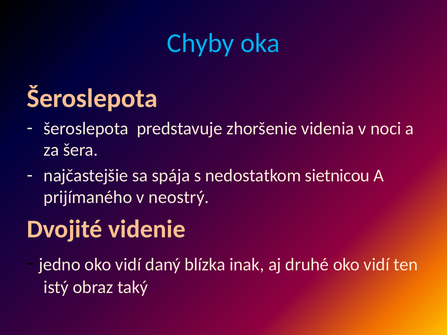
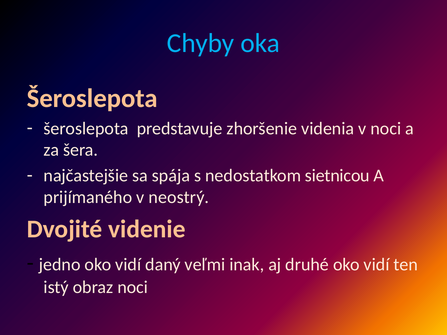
blízka: blízka -> veľmi
obraz taký: taký -> noci
